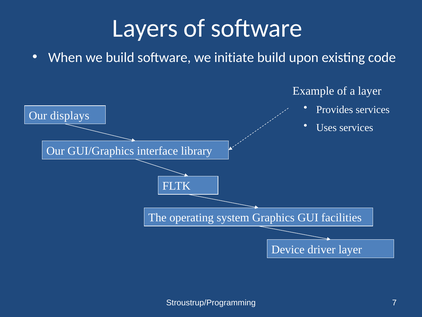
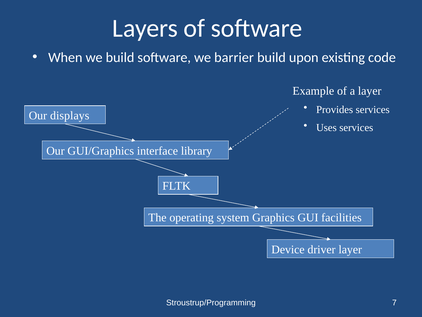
initiate: initiate -> barrier
